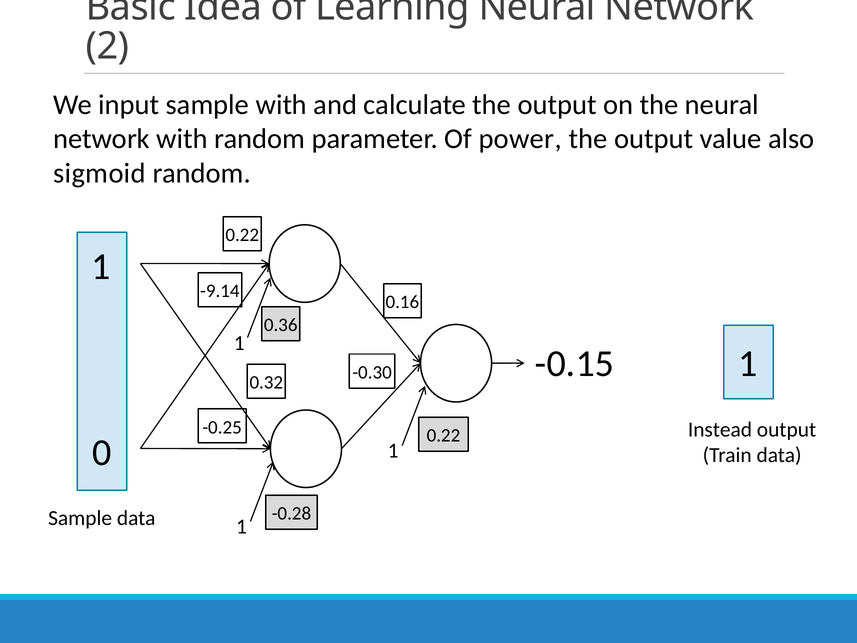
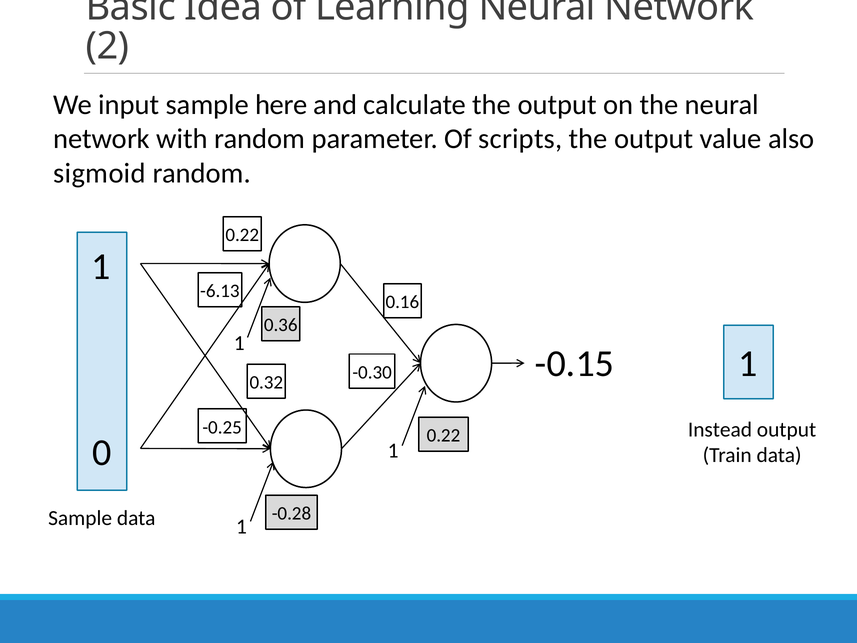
sample with: with -> here
power: power -> scripts
-9.14: -9.14 -> -6.13
